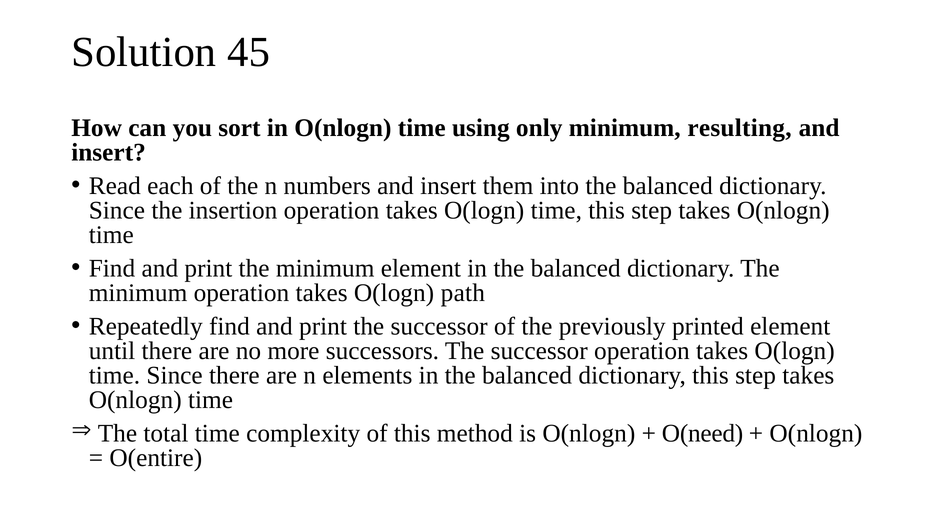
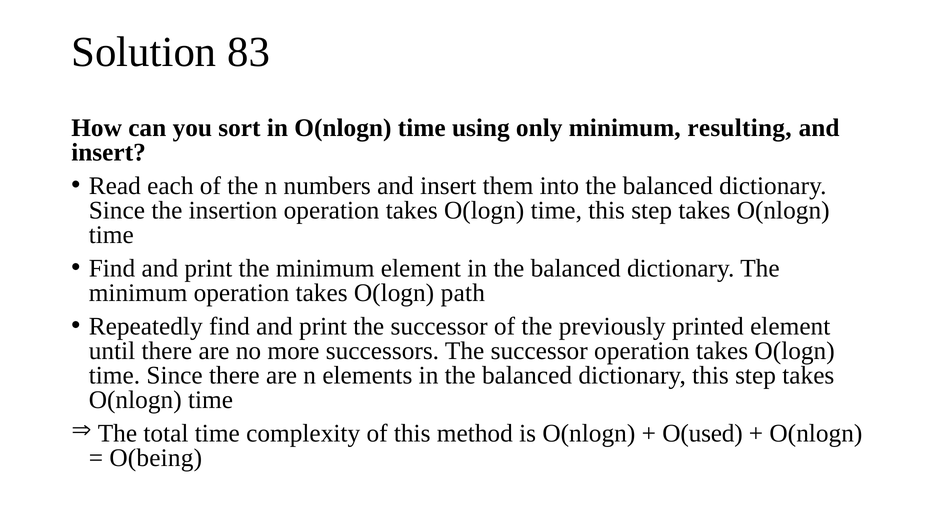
45: 45 -> 83
O(need: O(need -> O(used
O(entire: O(entire -> O(being
